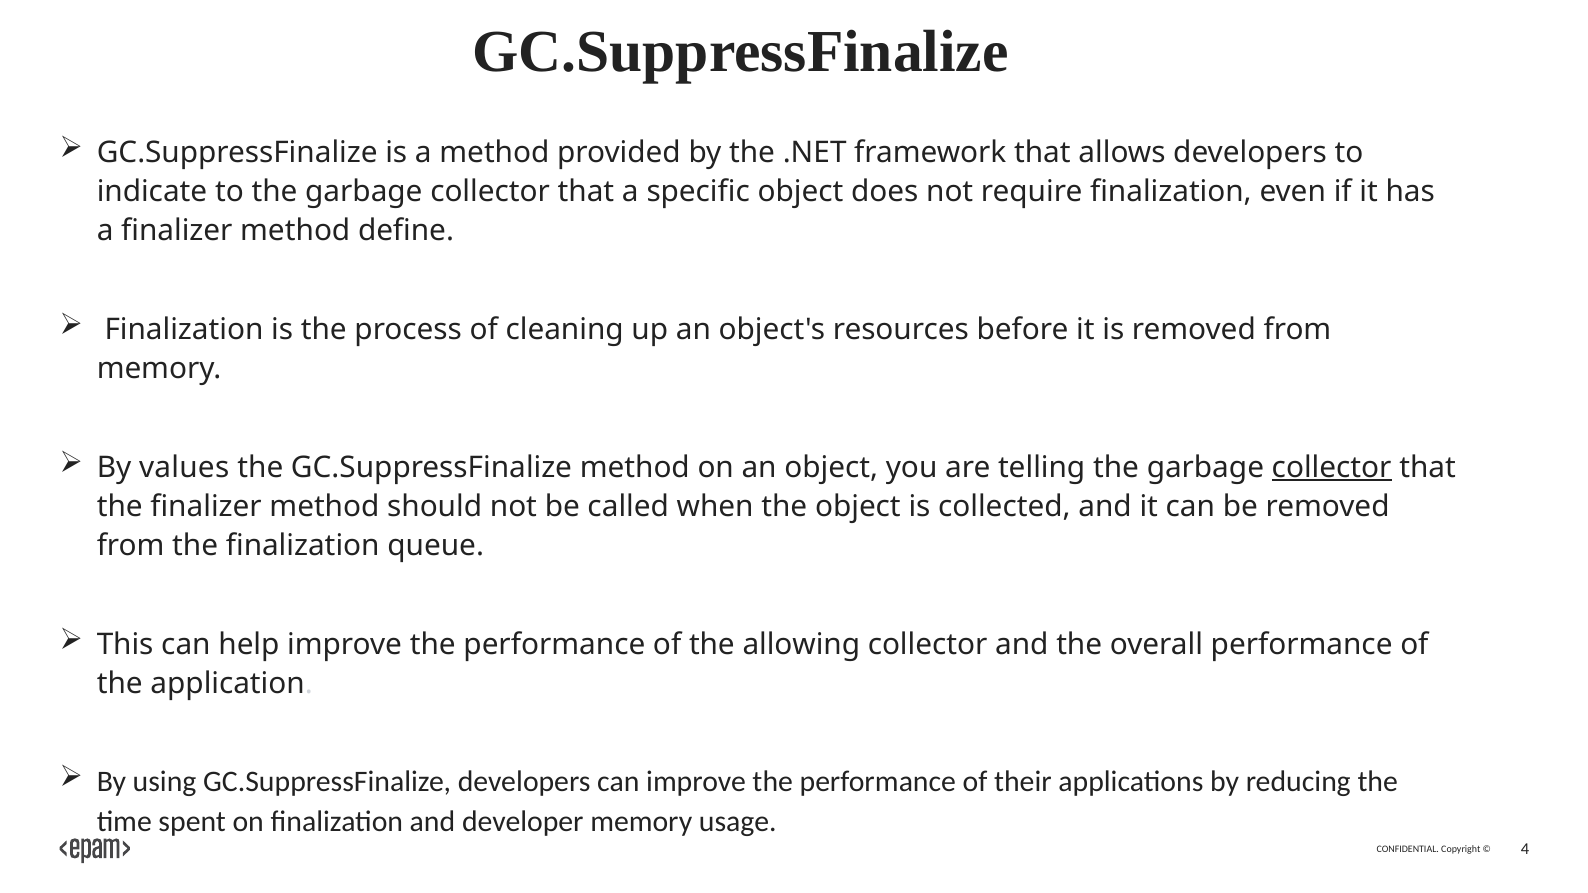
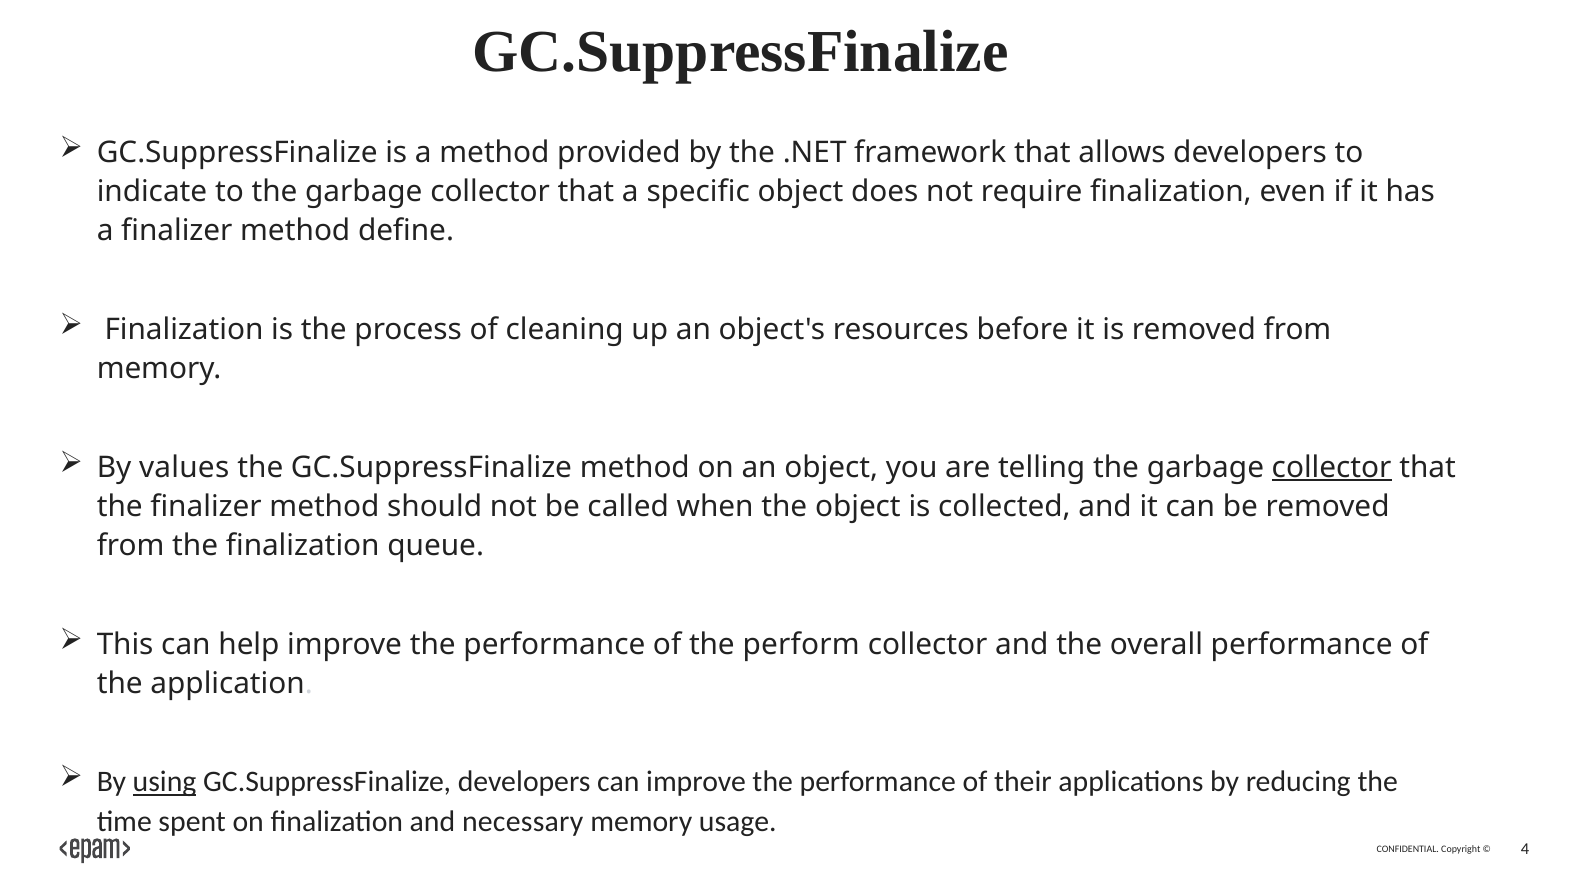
allowing: allowing -> perform
using underline: none -> present
developer: developer -> necessary
